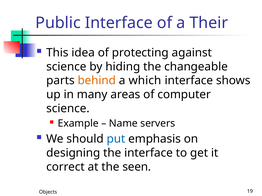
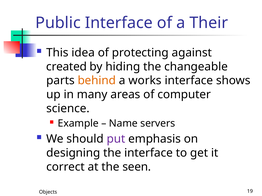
science at (66, 67): science -> created
which: which -> works
put colour: blue -> purple
